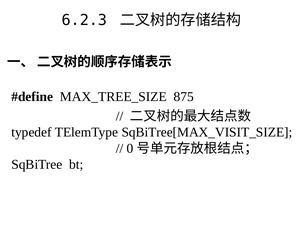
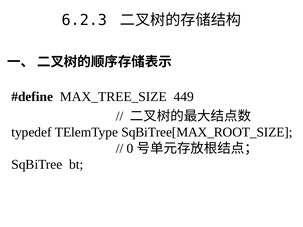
875: 875 -> 449
SqBiTree[MAX_VISIT_SIZE: SqBiTree[MAX_VISIT_SIZE -> SqBiTree[MAX_ROOT_SIZE
